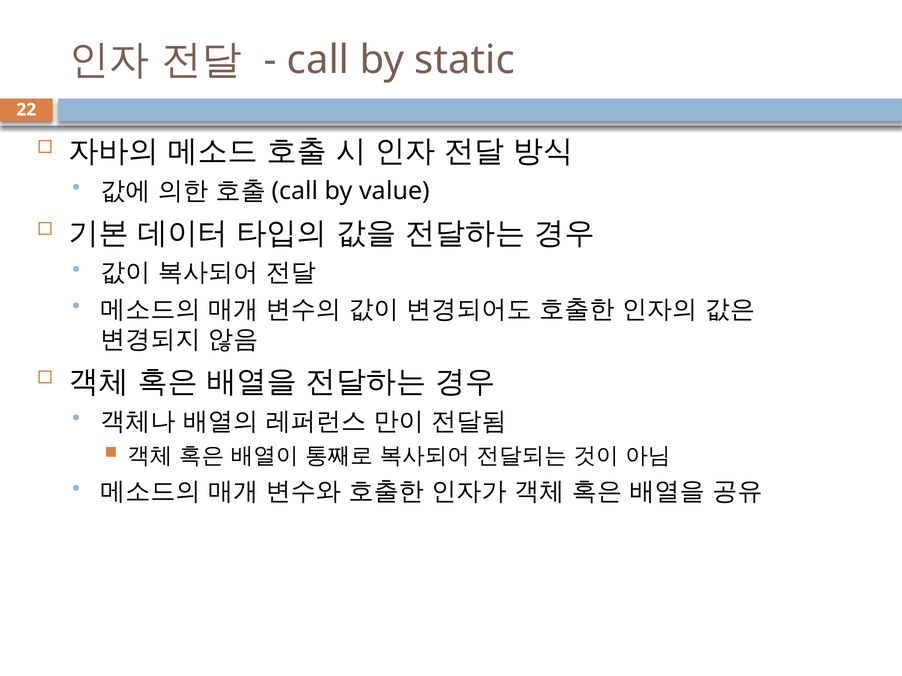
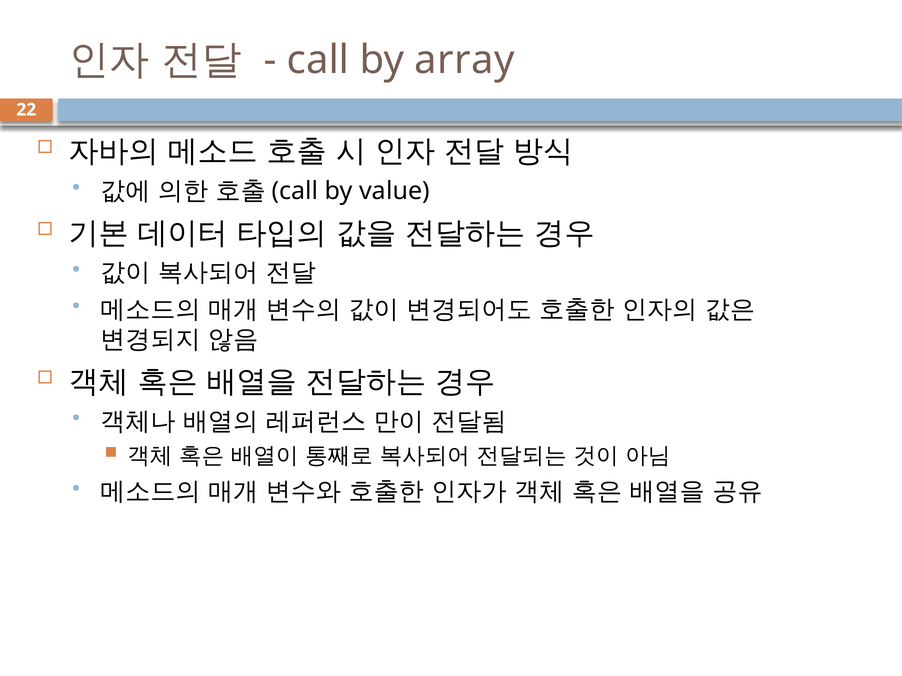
static: static -> array
